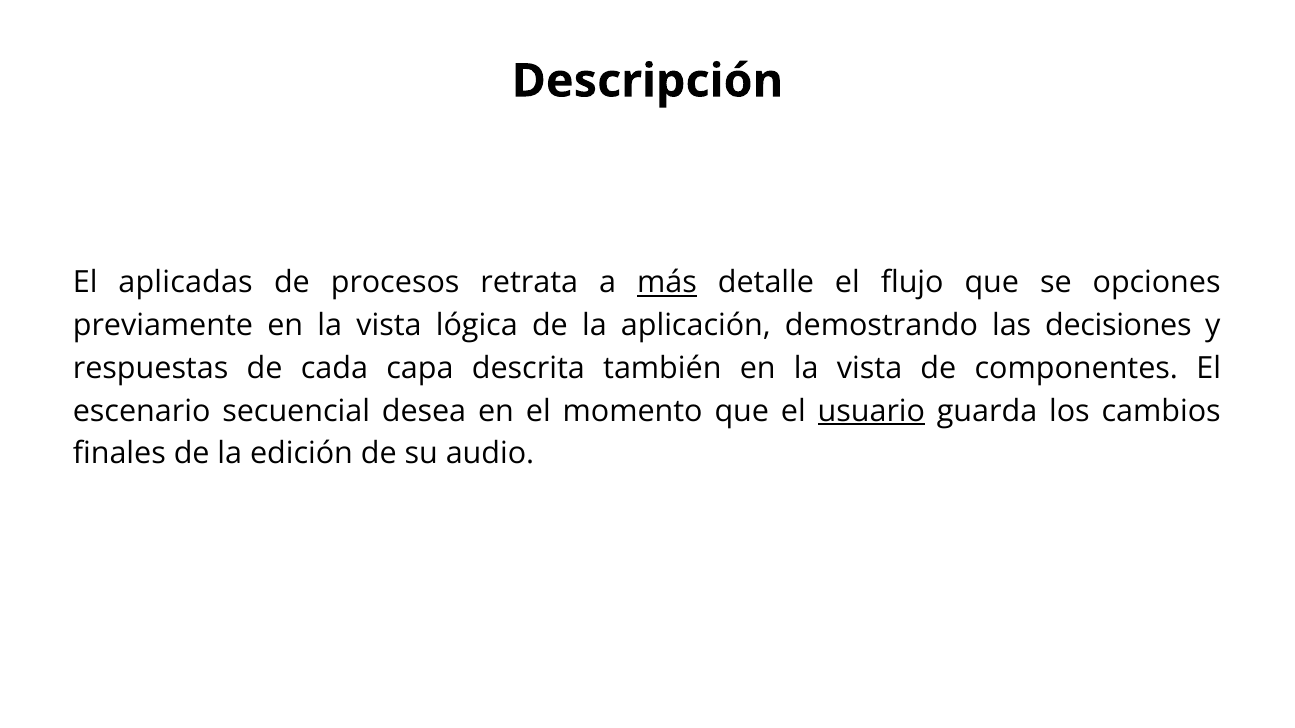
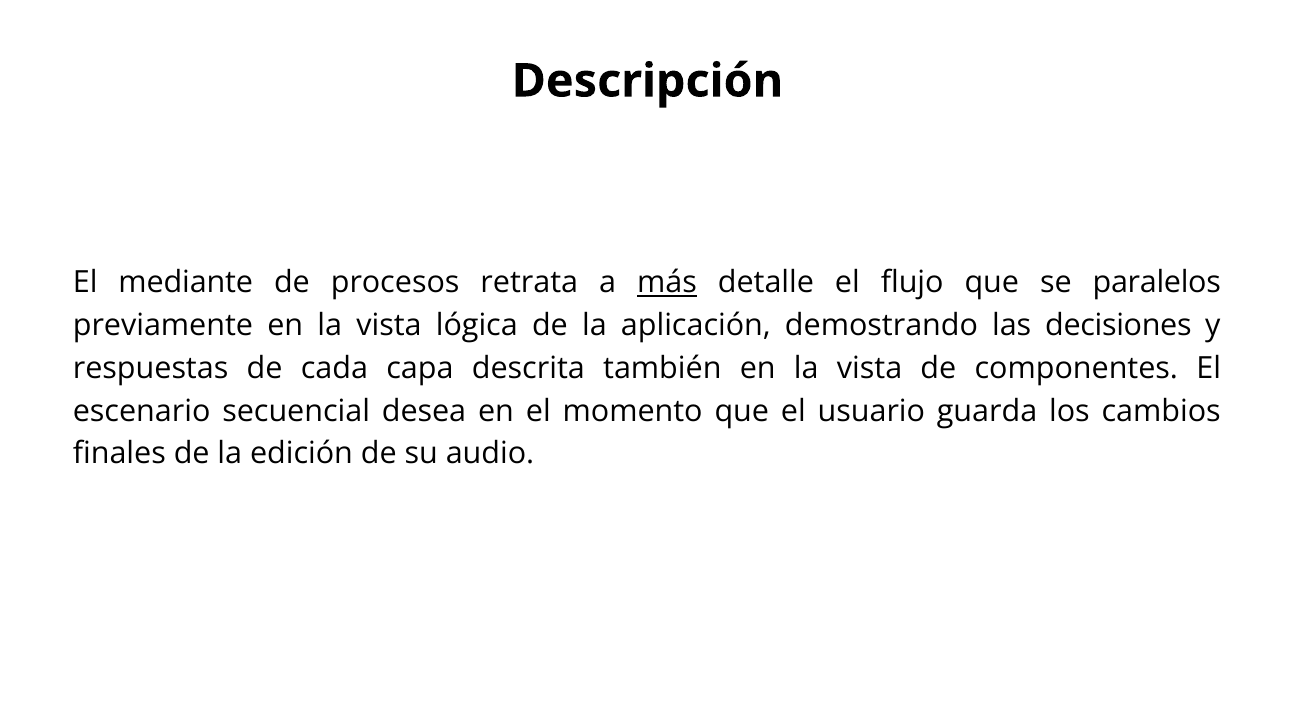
aplicadas: aplicadas -> mediante
opciones: opciones -> paralelos
usuario underline: present -> none
